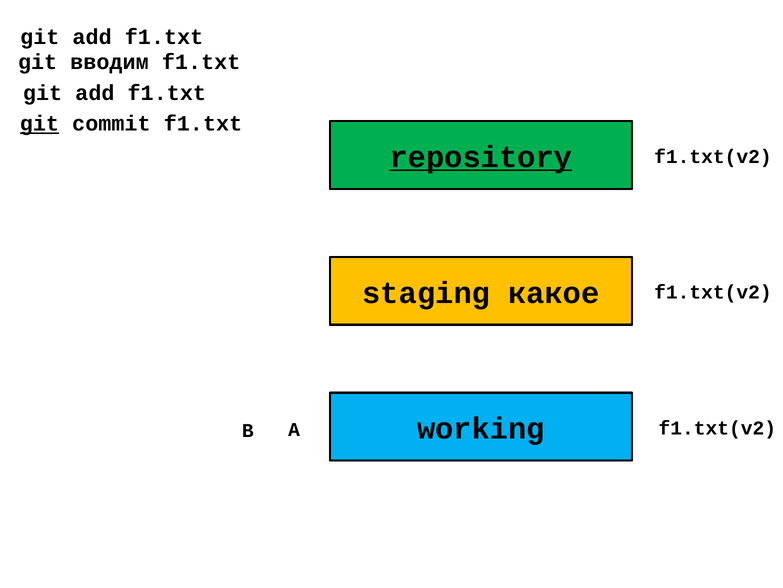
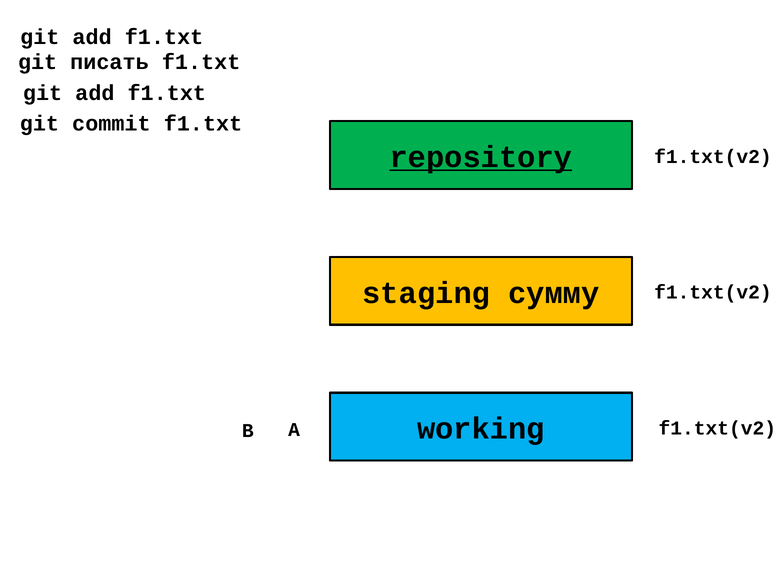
вводим: вводим -> писать
git at (39, 124) underline: present -> none
какое: какое -> сумму
